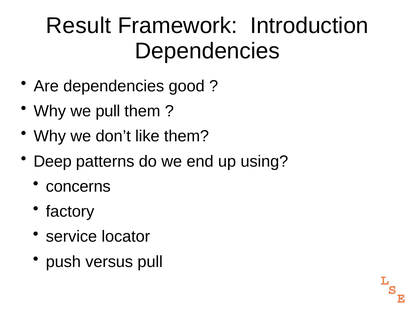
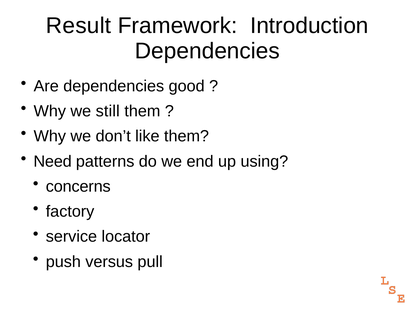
we pull: pull -> still
Deep: Deep -> Need
